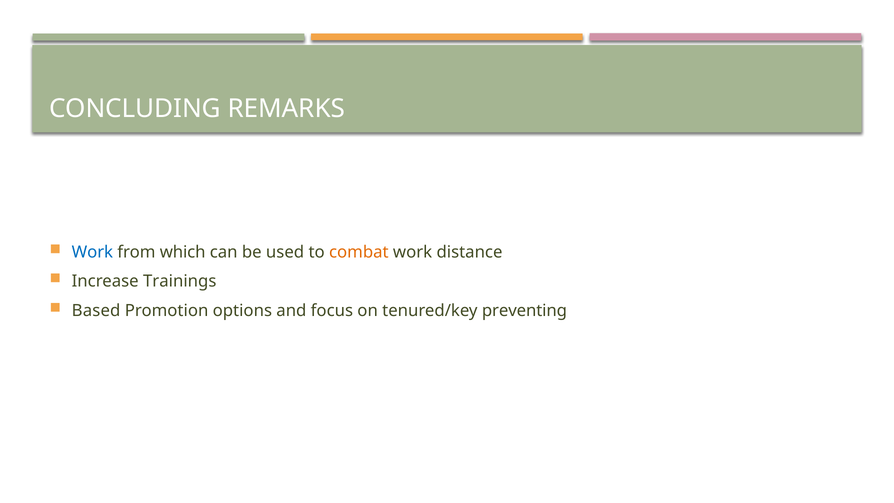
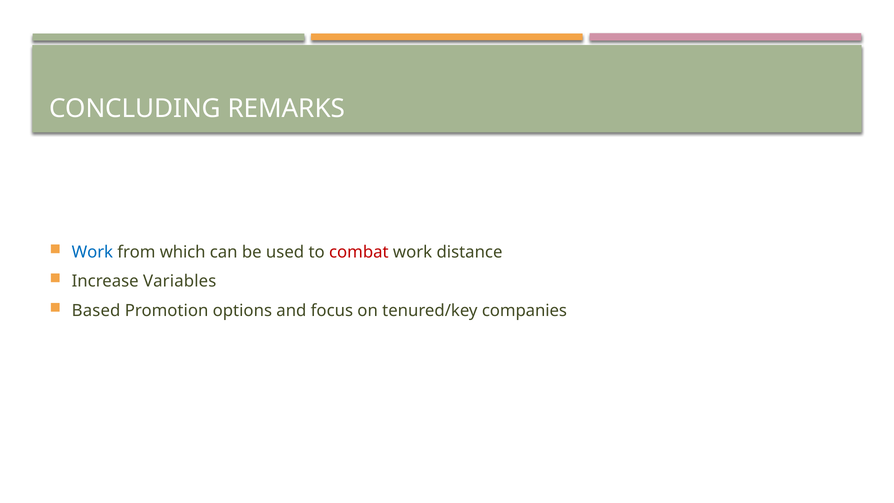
combat colour: orange -> red
Trainings: Trainings -> Variables
preventing: preventing -> companies
